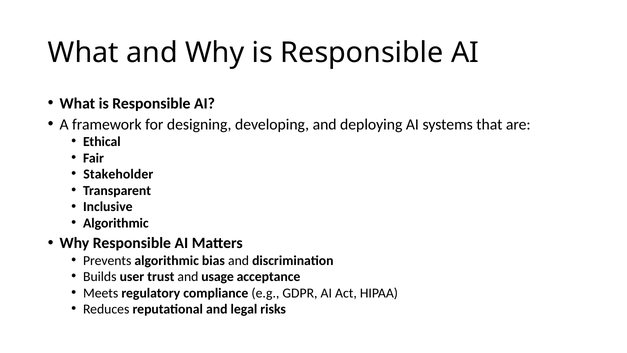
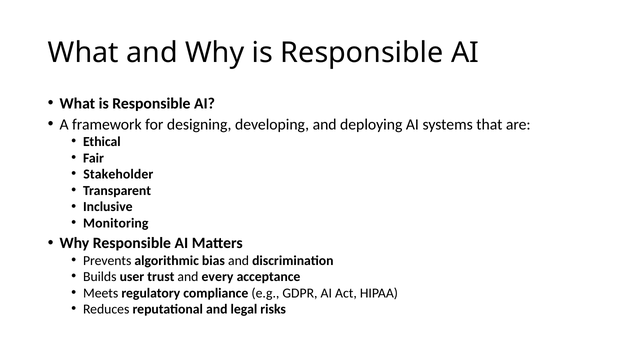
Algorithmic at (116, 223): Algorithmic -> Monitoring
usage: usage -> every
